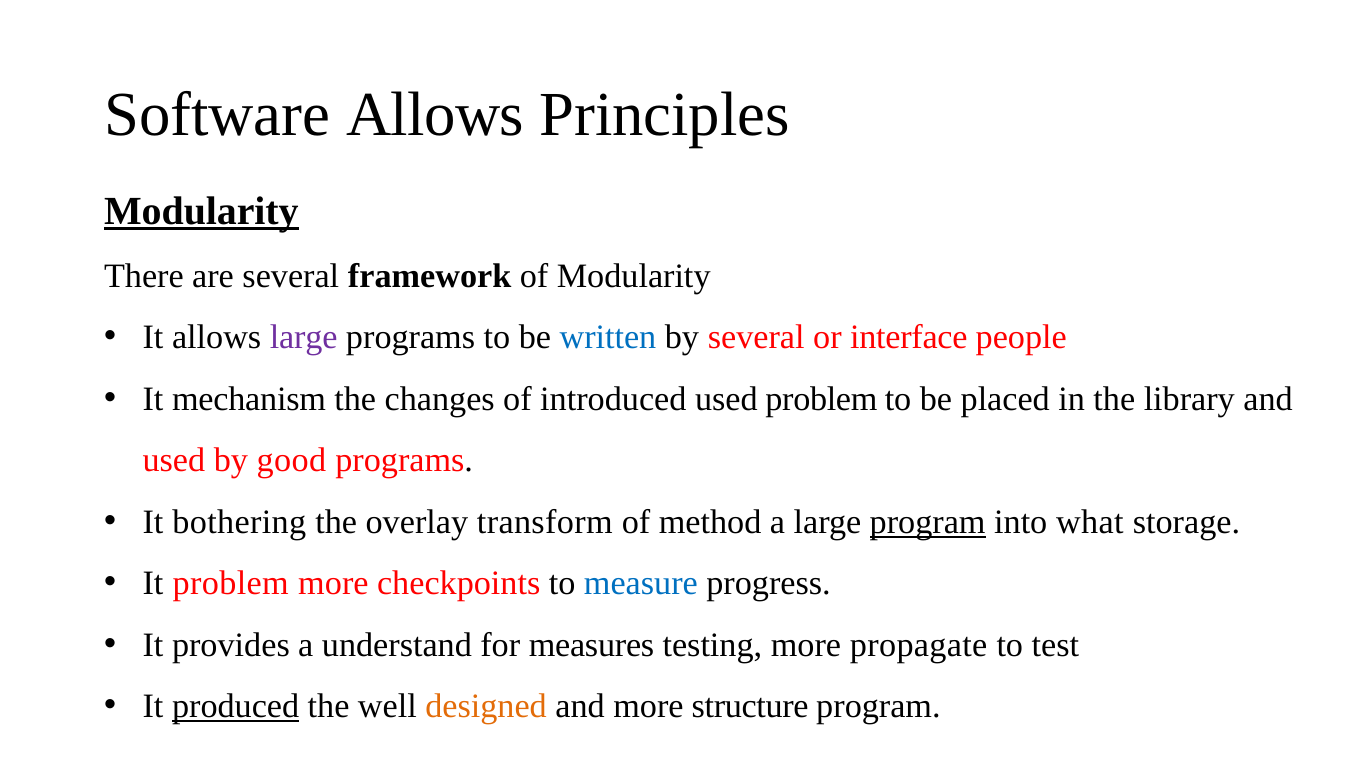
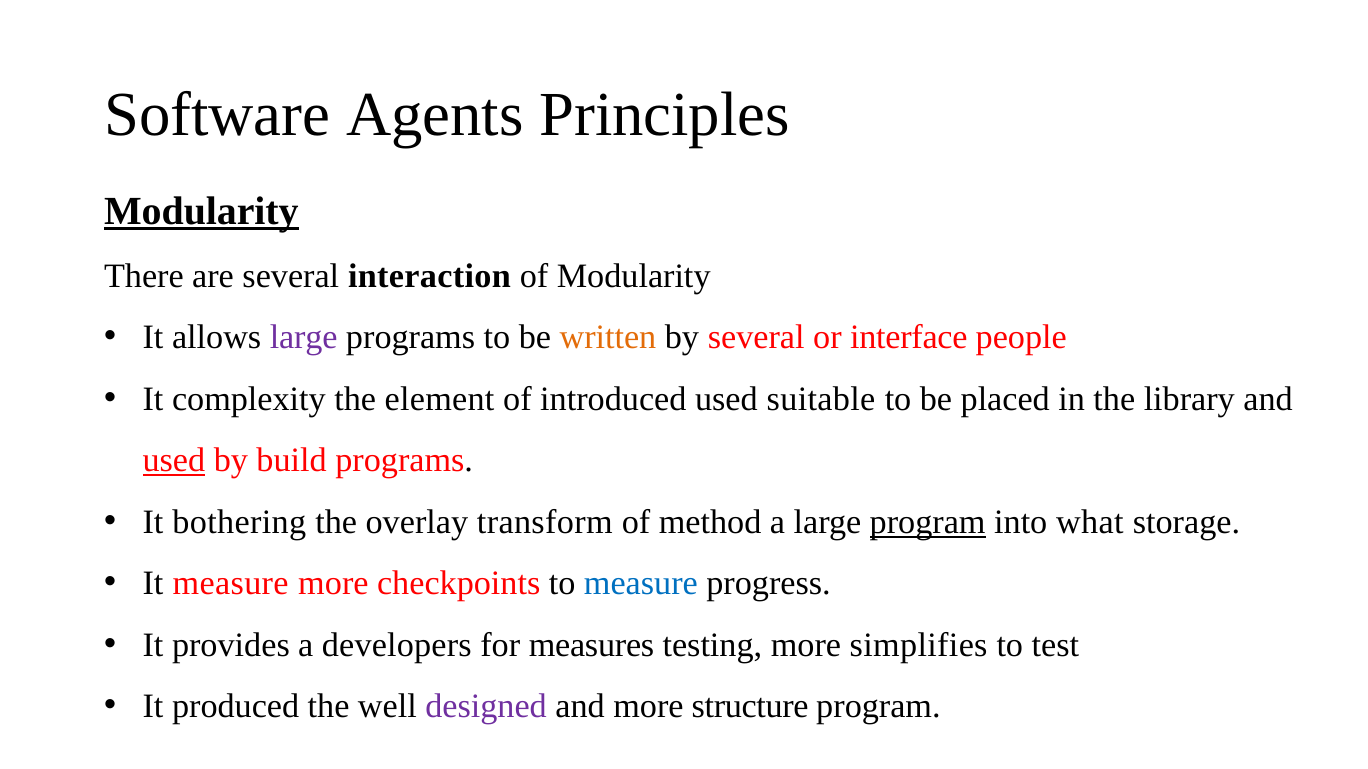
Software Allows: Allows -> Agents
framework: framework -> interaction
written colour: blue -> orange
mechanism: mechanism -> complexity
changes: changes -> element
used problem: problem -> suitable
used at (174, 461) underline: none -> present
good: good -> build
It problem: problem -> measure
understand: understand -> developers
propagate: propagate -> simplifies
produced underline: present -> none
designed colour: orange -> purple
